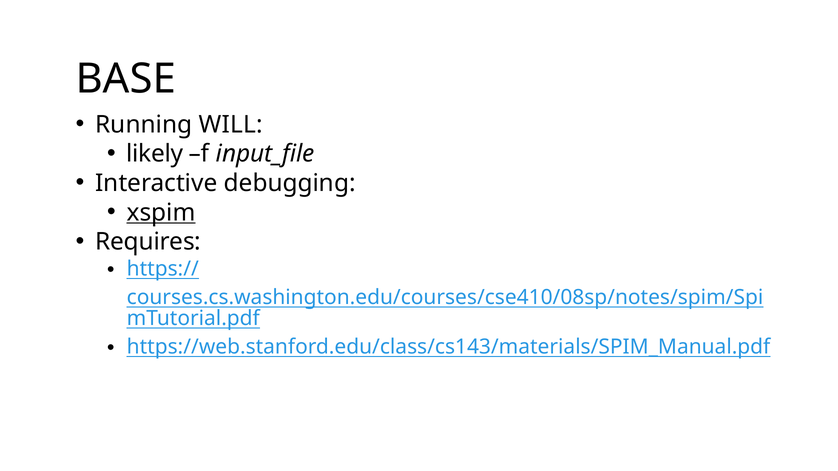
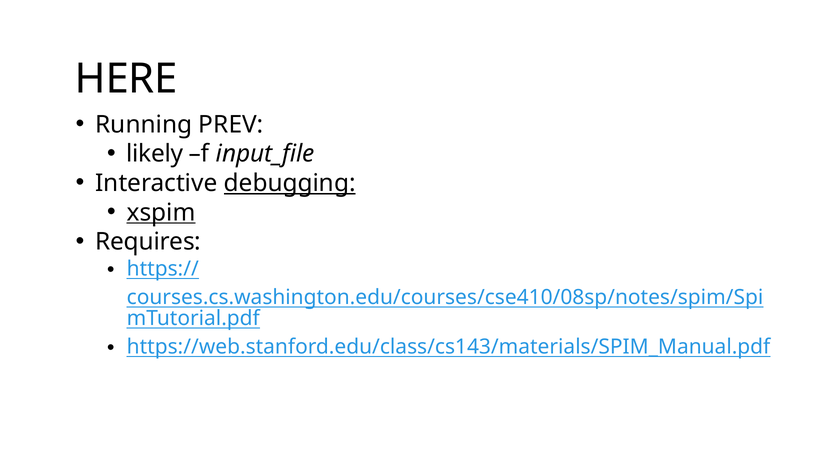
BASE: BASE -> HERE
WILL: WILL -> PREV
debugging underline: none -> present
